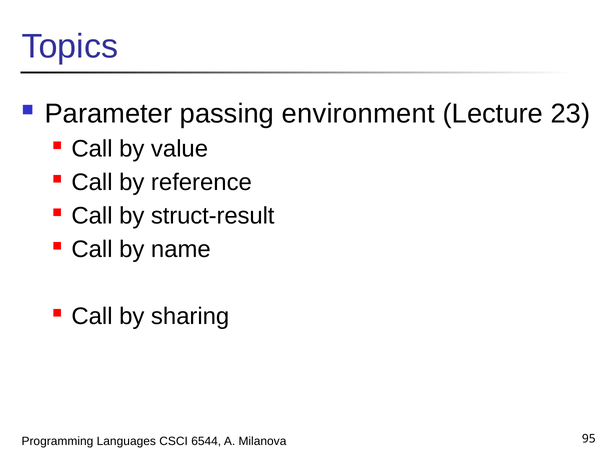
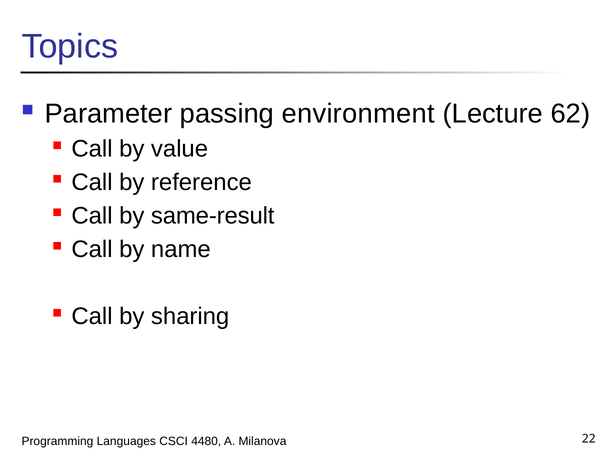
23: 23 -> 62
struct-result: struct-result -> same-result
6544: 6544 -> 4480
95: 95 -> 22
